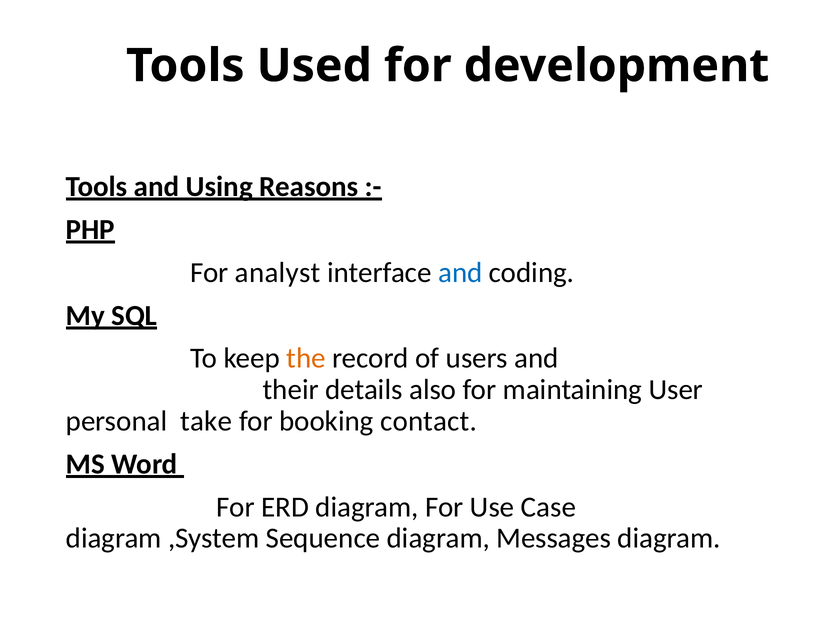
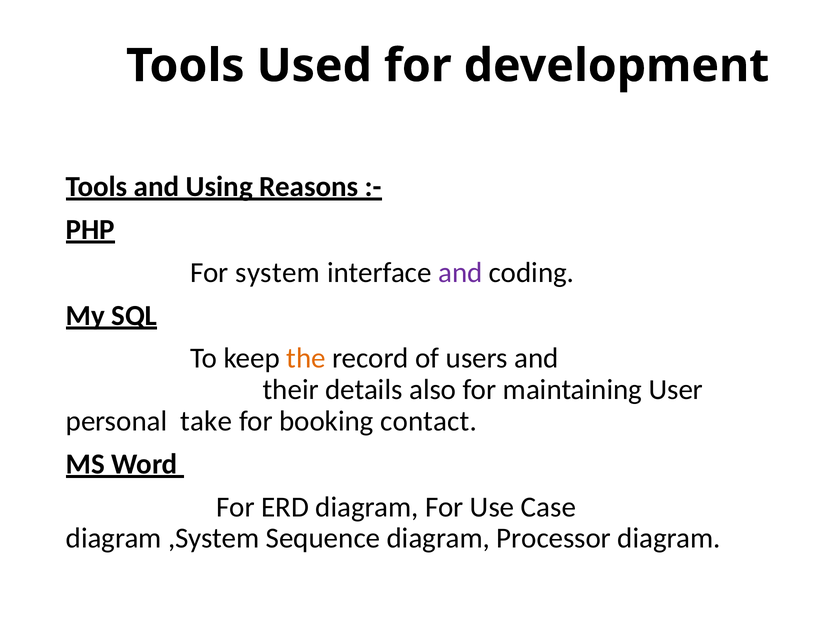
analyst: analyst -> system
and at (460, 272) colour: blue -> purple
Messages: Messages -> Processor
